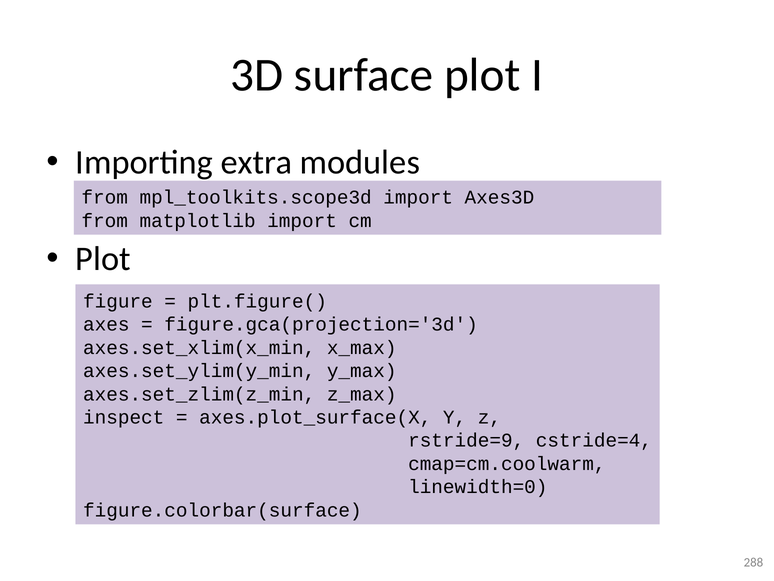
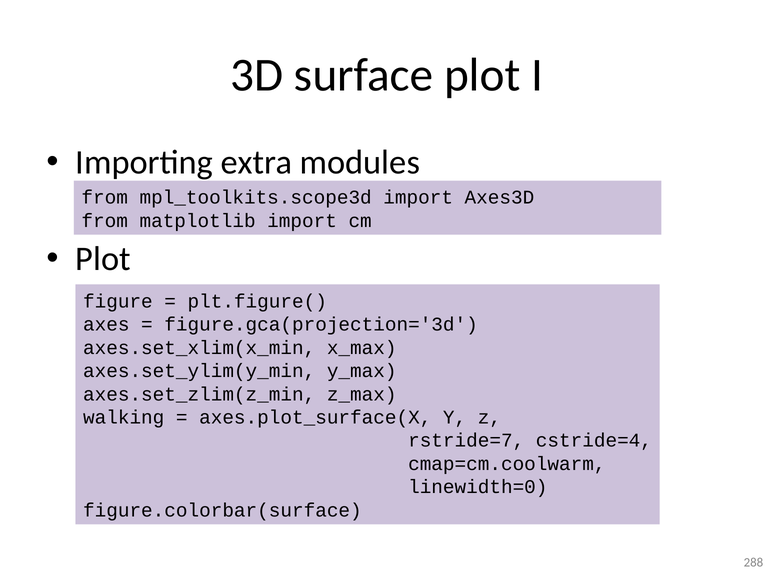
inspect: inspect -> walking
rstride=9: rstride=9 -> rstride=7
